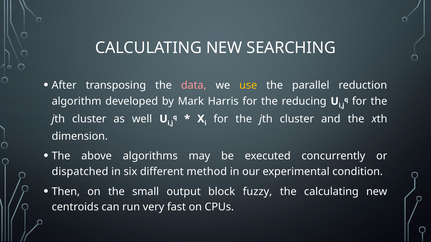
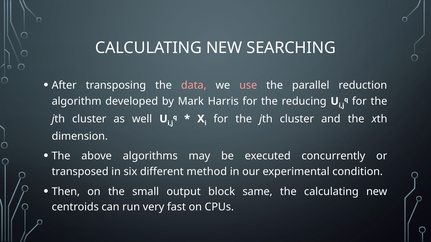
use colour: yellow -> pink
dispatched: dispatched -> transposed
fuzzy: fuzzy -> same
